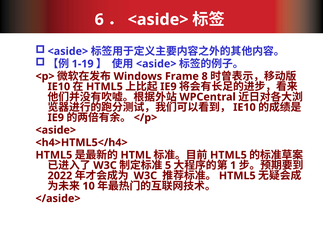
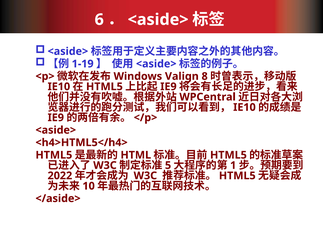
Frame: Frame -> Valign
